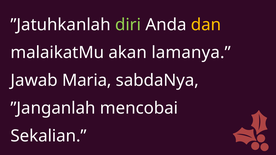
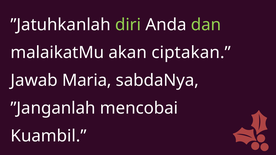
dan colour: yellow -> light green
lamanya: lamanya -> ciptakan
Sekalian: Sekalian -> Kuambil
